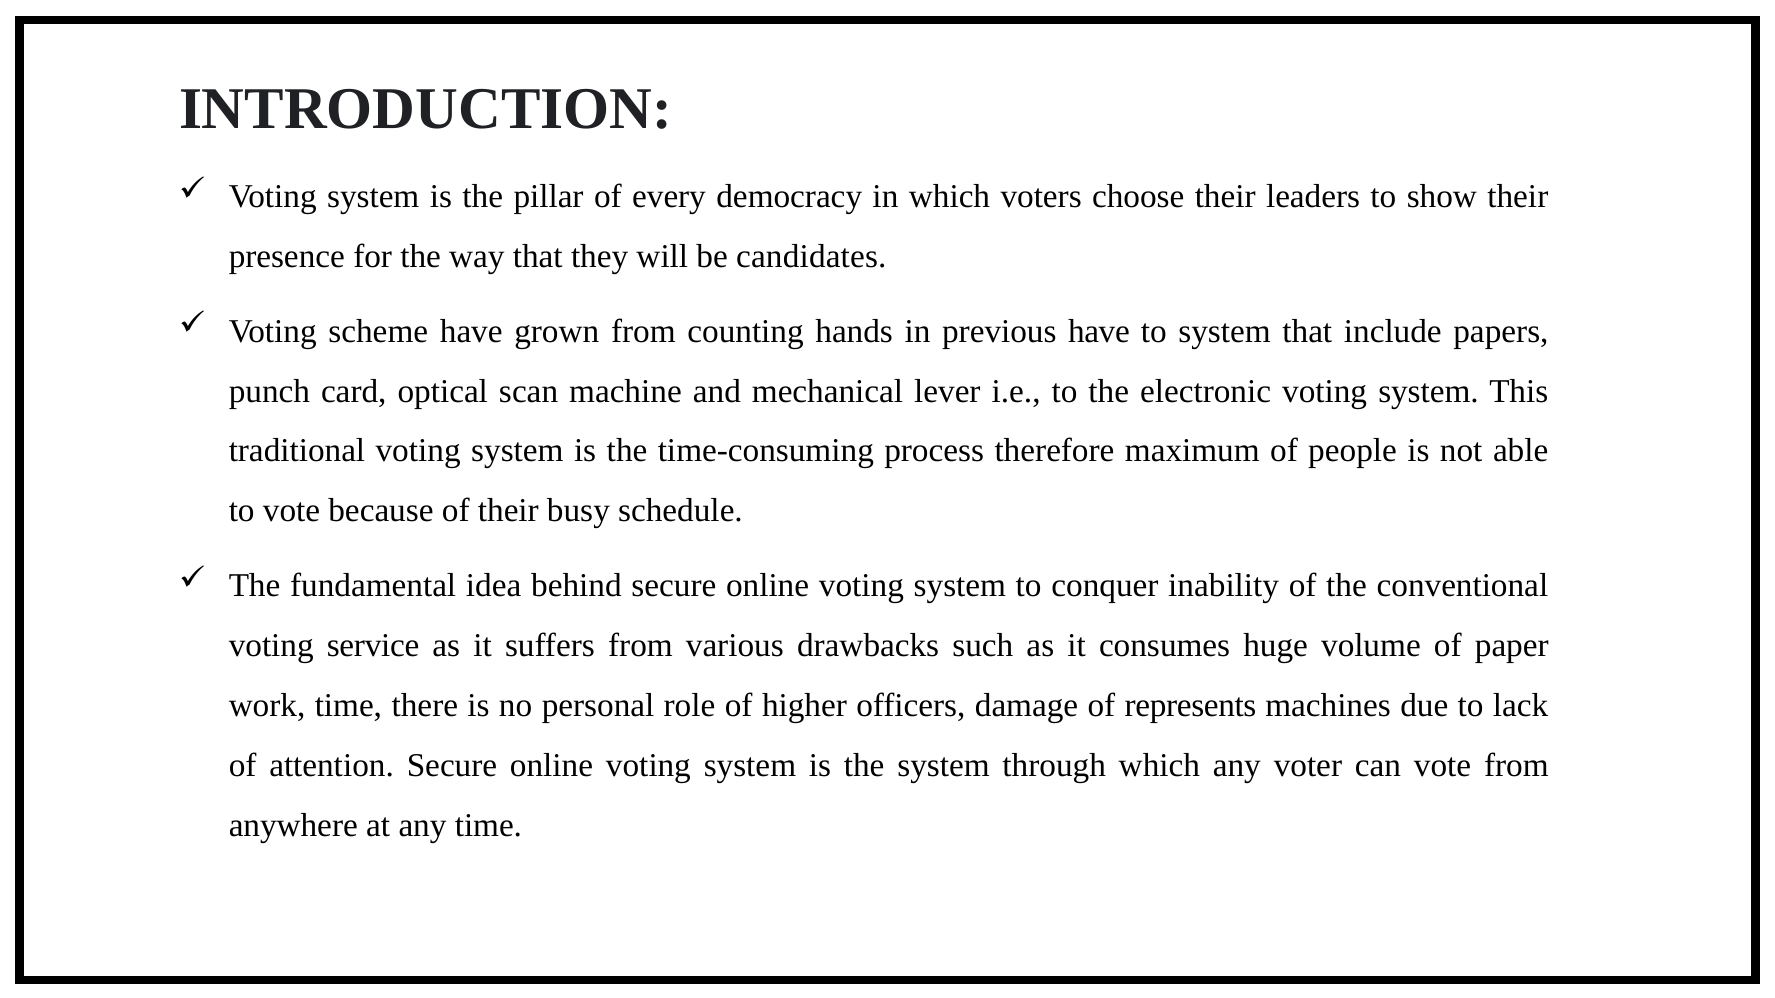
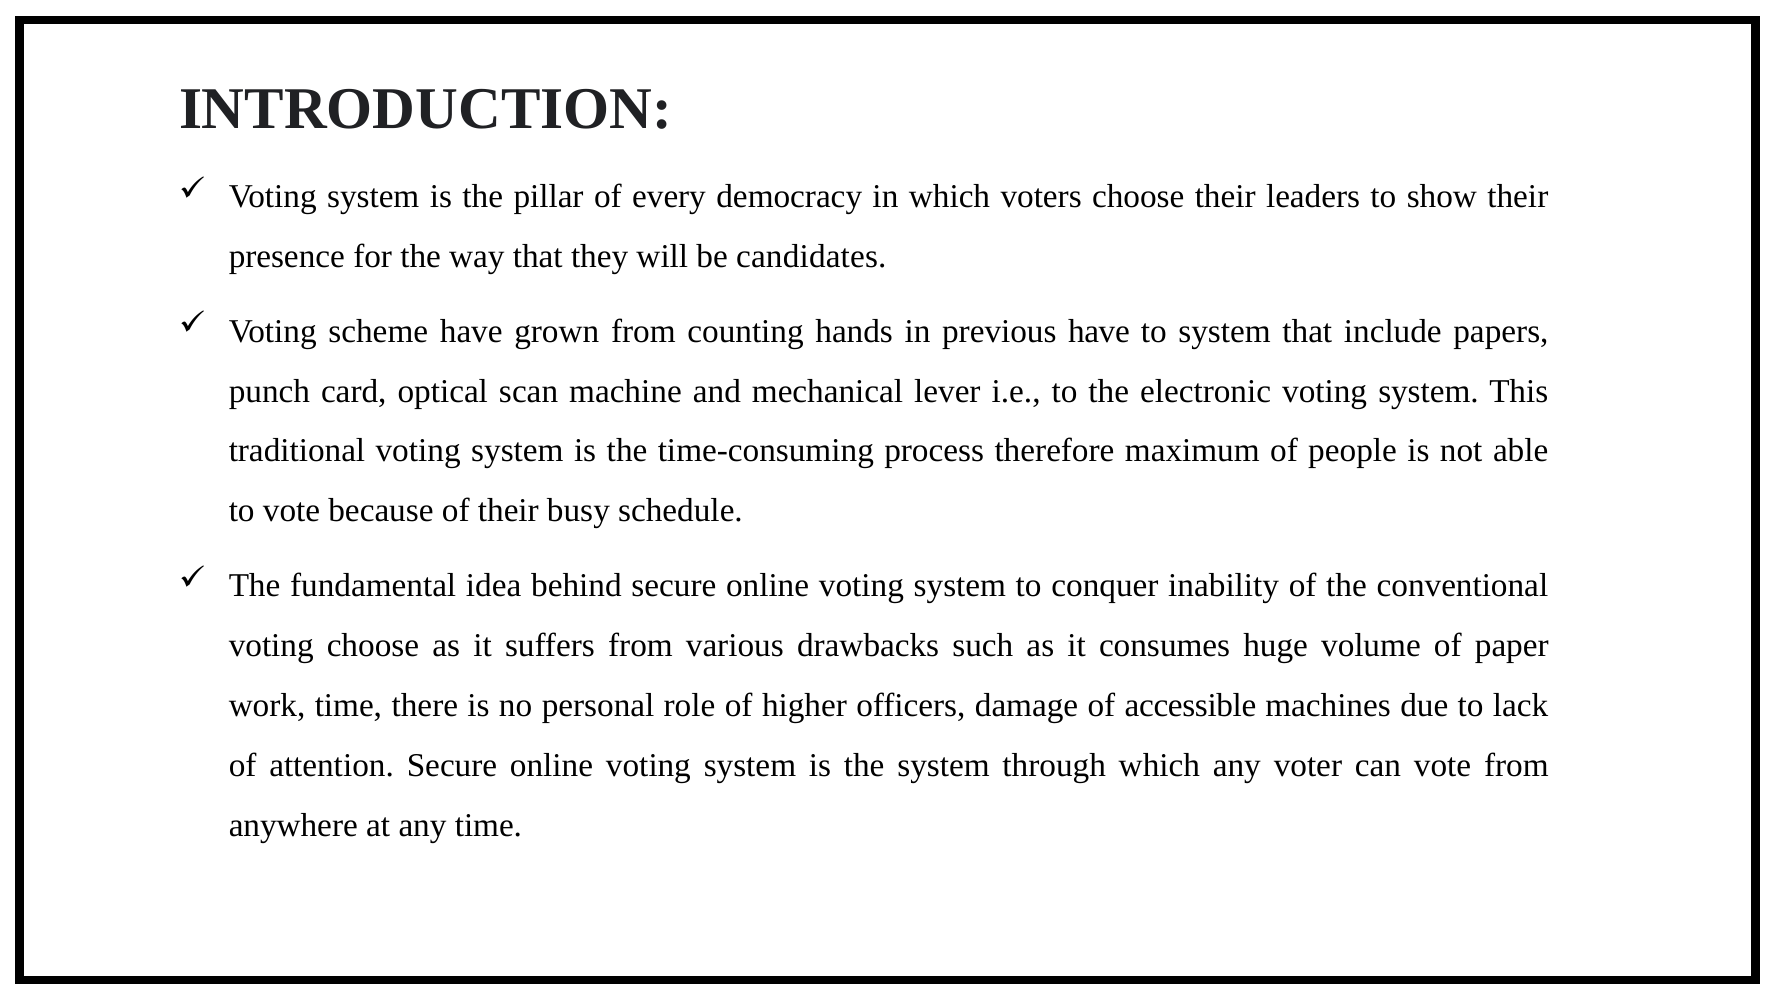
voting service: service -> choose
represents: represents -> accessible
